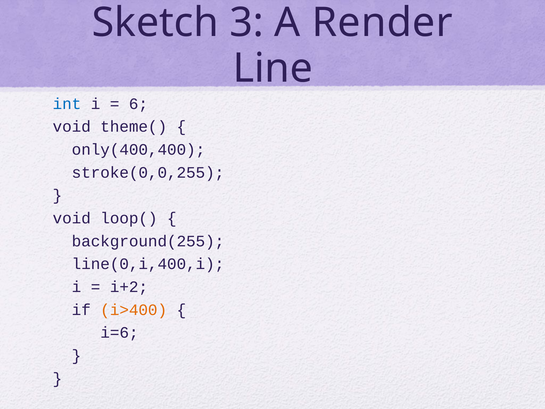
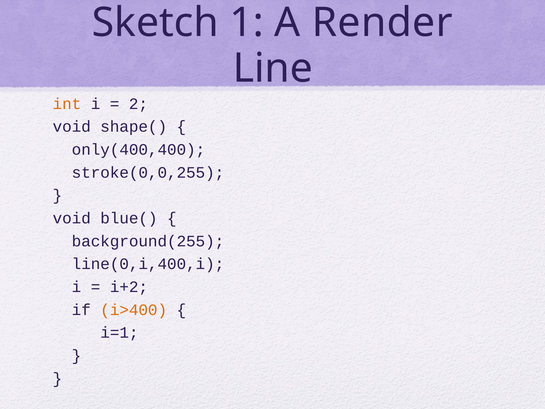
3: 3 -> 1
int colour: blue -> orange
6: 6 -> 2
theme(: theme( -> shape(
loop(: loop( -> blue(
i=6: i=6 -> i=1
